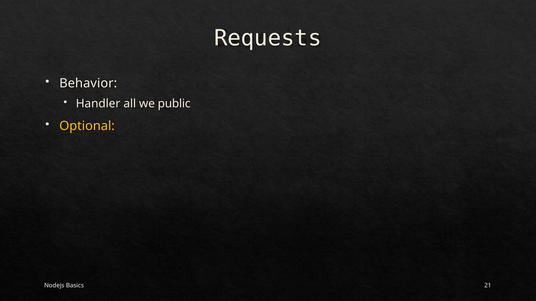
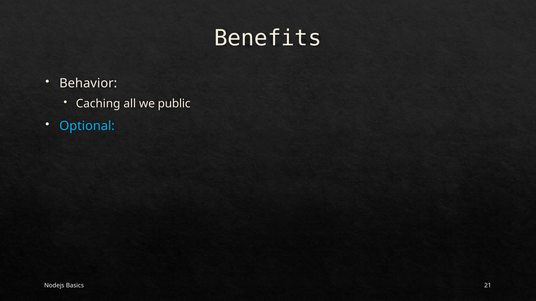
Requests: Requests -> Benefits
Handler: Handler -> Caching
Optional colour: yellow -> light blue
